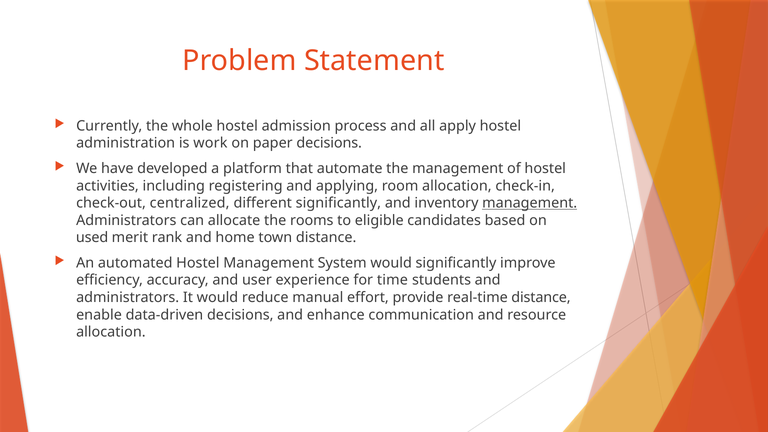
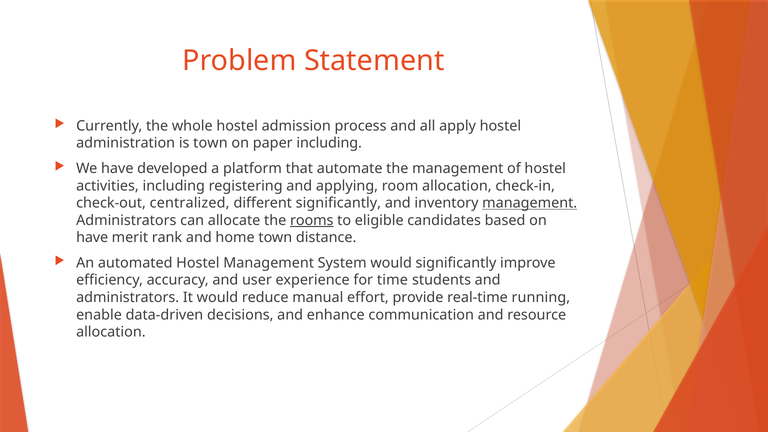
is work: work -> town
paper decisions: decisions -> including
rooms underline: none -> present
used at (92, 238): used -> have
real-time distance: distance -> running
